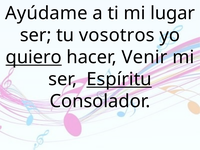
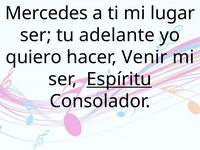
Ayúdame: Ayúdame -> Mercedes
vosotros: vosotros -> adelante
quiero underline: present -> none
